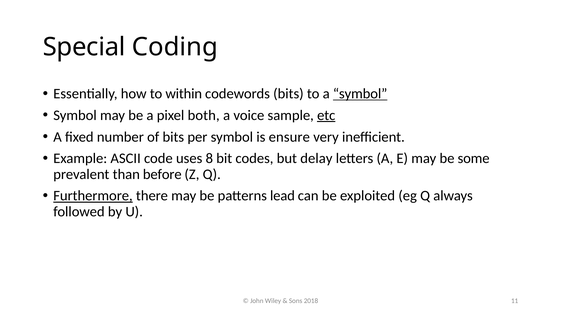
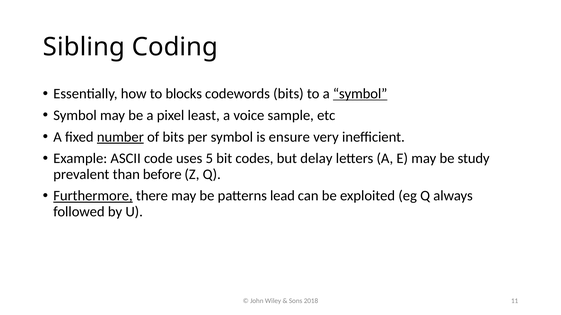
Special: Special -> Sibling
within: within -> blocks
both: both -> least
etc underline: present -> none
number underline: none -> present
8: 8 -> 5
some: some -> study
